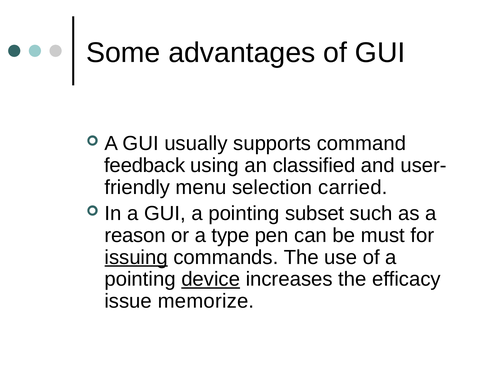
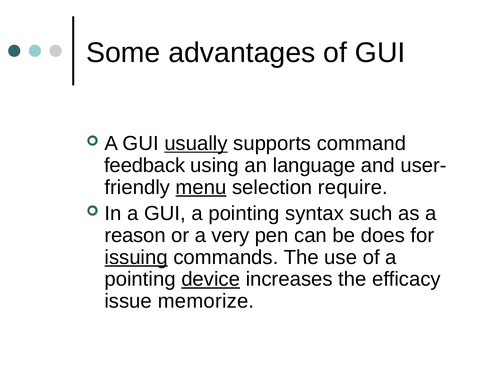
usually underline: none -> present
classified: classified -> language
menu underline: none -> present
carried: carried -> require
subset: subset -> syntax
type: type -> very
must: must -> does
